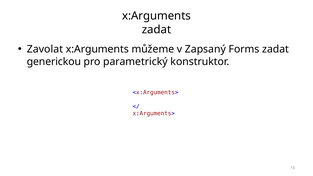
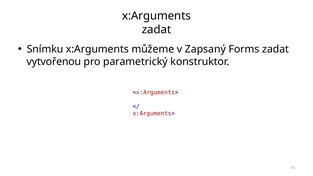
Zavolat: Zavolat -> Snímku
generickou: generickou -> vytvořenou
